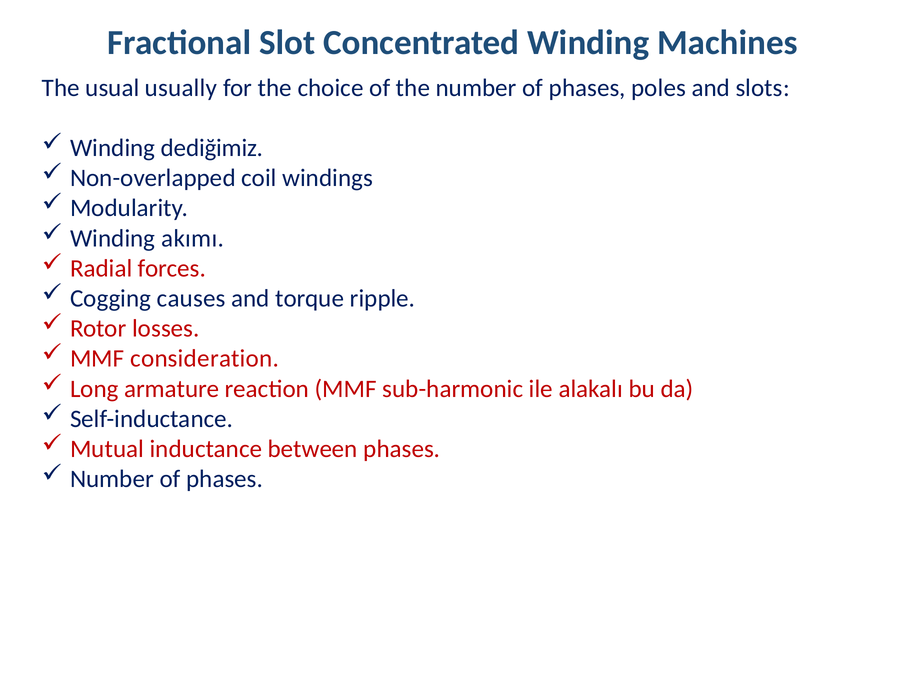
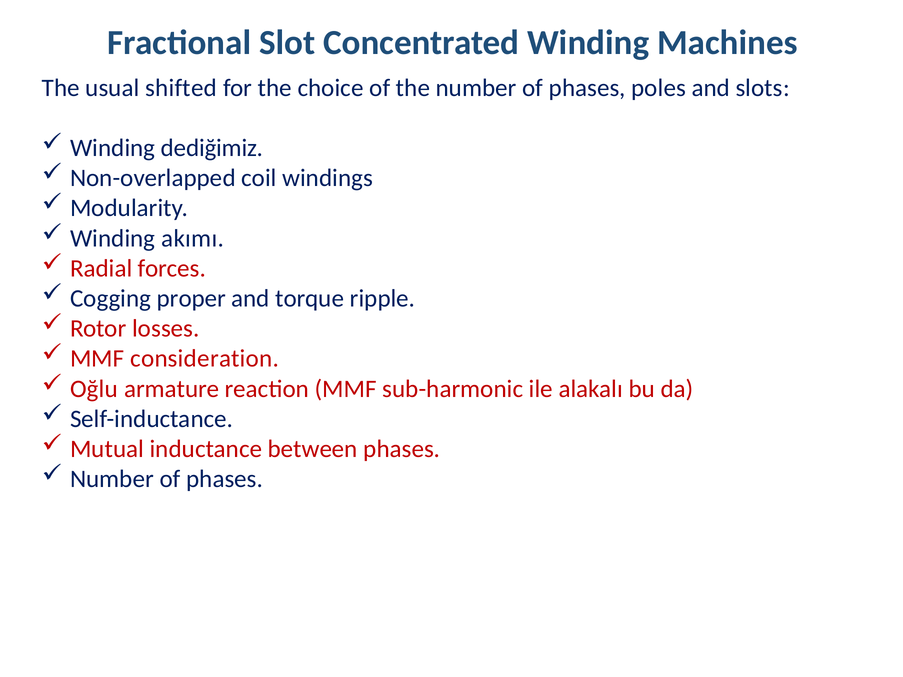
usually: usually -> shifted
causes: causes -> proper
Long: Long -> Oğlu
